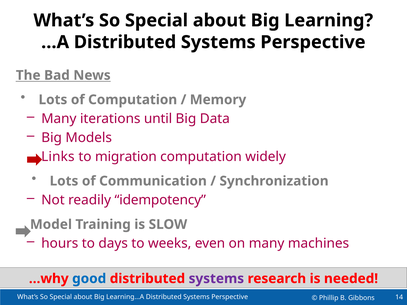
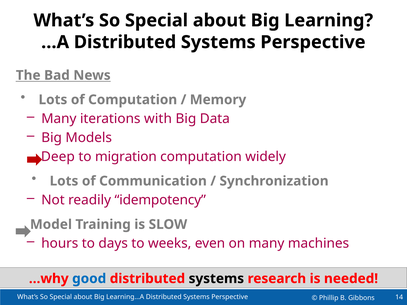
until: until -> with
Links: Links -> Deep
systems at (216, 279) colour: purple -> black
